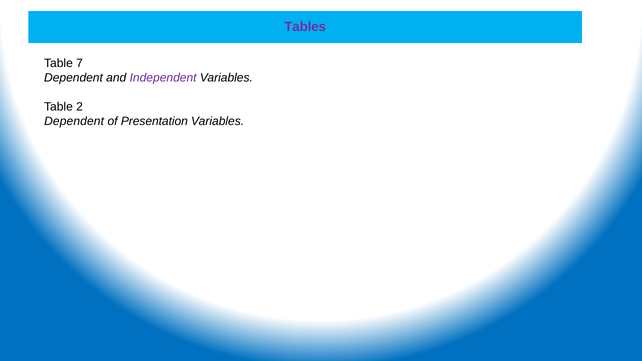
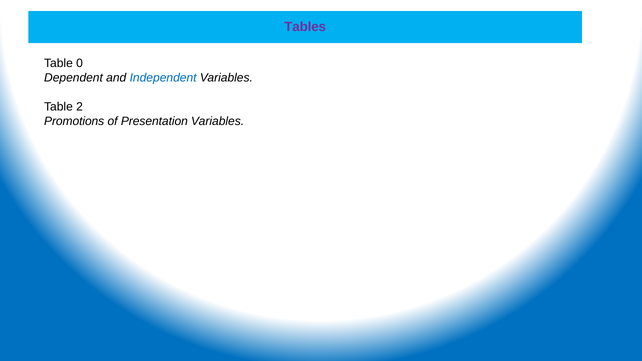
7: 7 -> 0
Independent colour: purple -> blue
Dependent at (74, 121): Dependent -> Promotions
